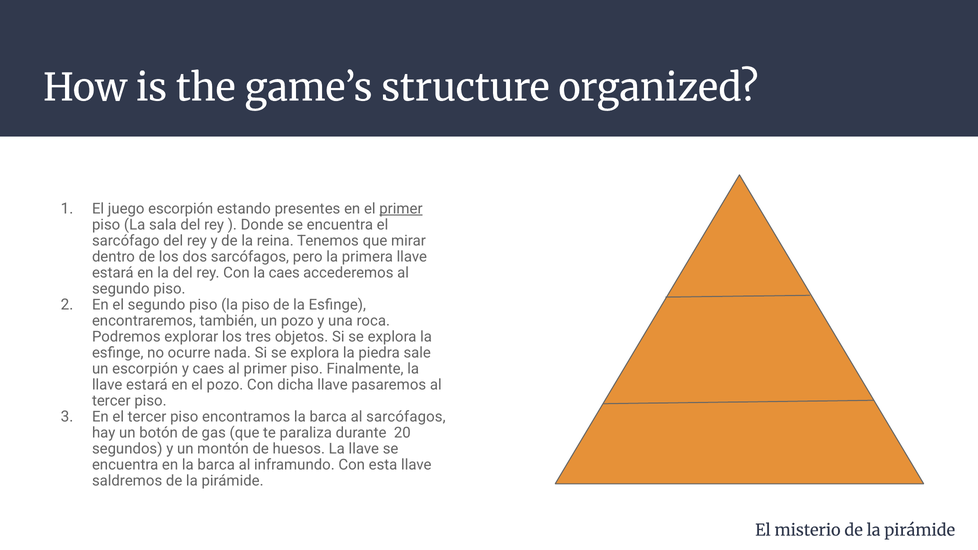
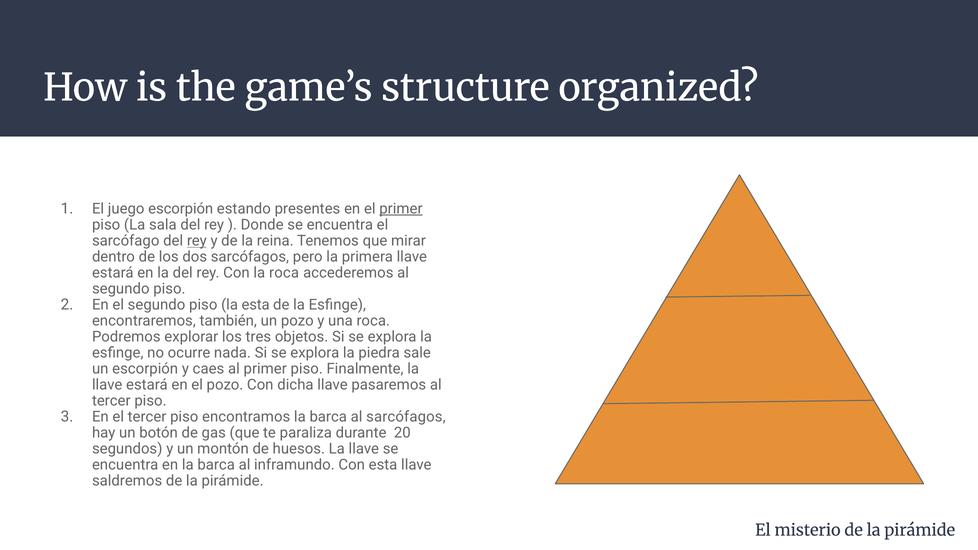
rey at (197, 241) underline: none -> present
la caes: caes -> roca
la piso: piso -> esta
